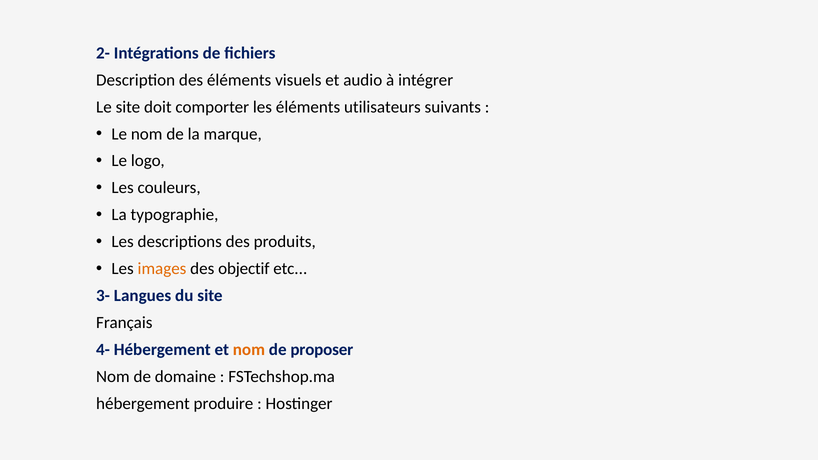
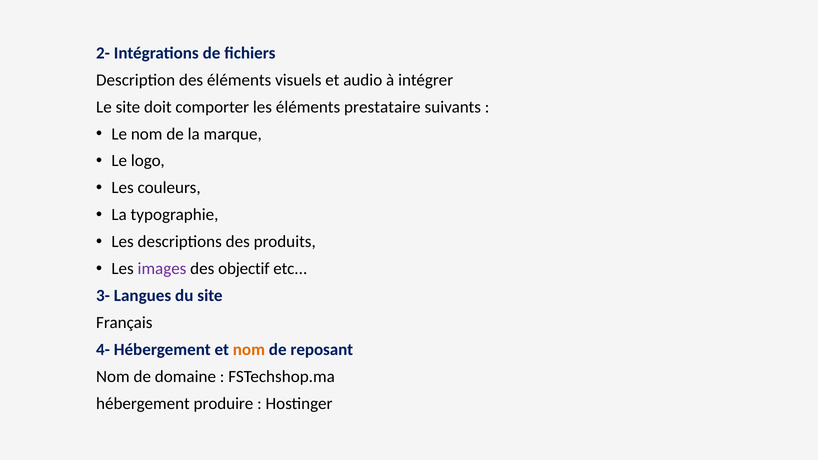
utilisateurs: utilisateurs -> prestataire
images colour: orange -> purple
proposer: proposer -> reposant
